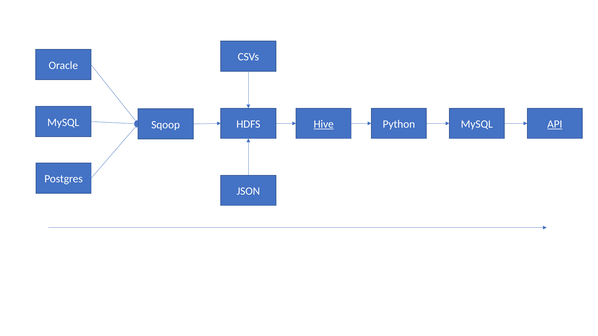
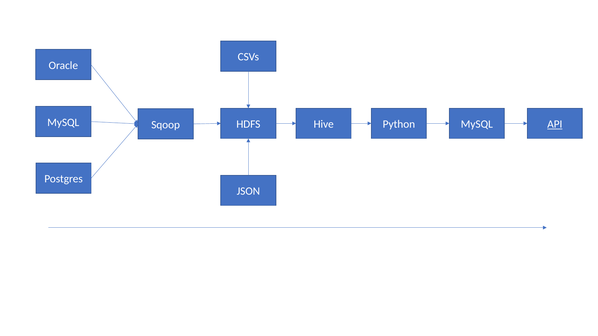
Hive underline: present -> none
